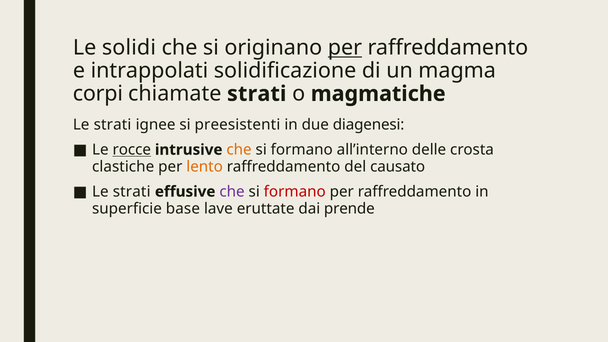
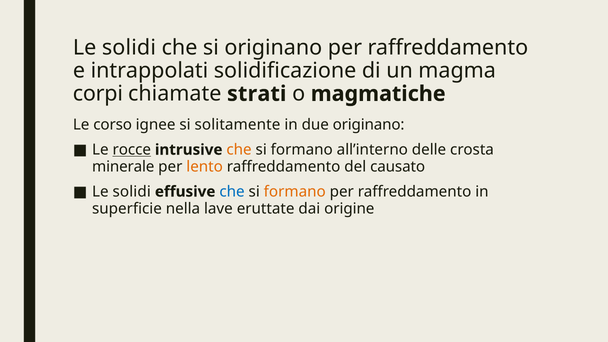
per at (345, 48) underline: present -> none
strati at (113, 125): strati -> corso
preesistenti: preesistenti -> solitamente
due diagenesi: diagenesi -> originano
clastiche: clastiche -> minerale
strati at (132, 192): strati -> solidi
che at (232, 192) colour: purple -> blue
formano at (295, 192) colour: red -> orange
base: base -> nella
prende: prende -> origine
